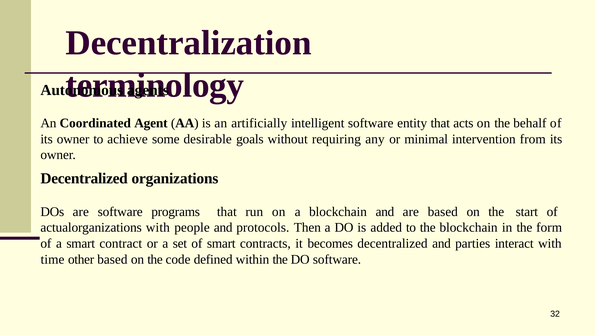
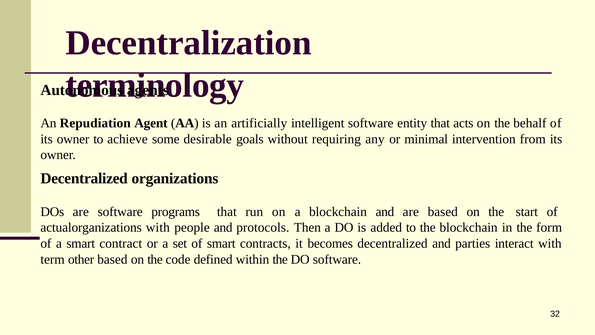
Coordinated: Coordinated -> Repudiation
time: time -> term
